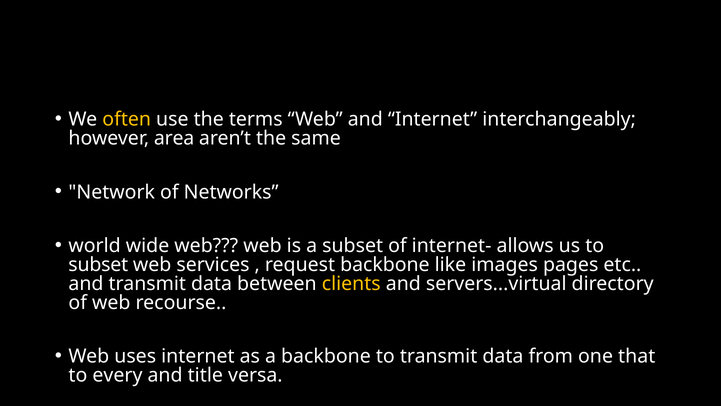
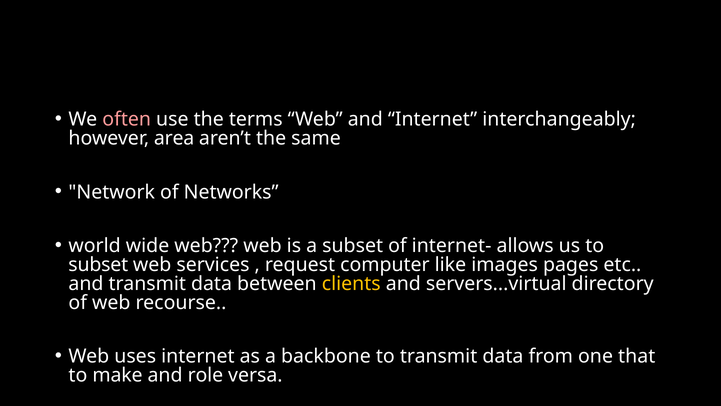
often colour: yellow -> pink
request backbone: backbone -> computer
every: every -> make
title: title -> role
